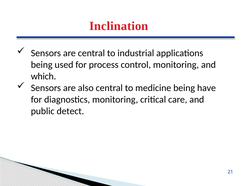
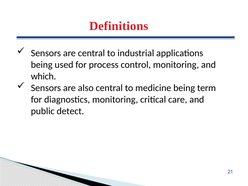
Inclination: Inclination -> Definitions
have: have -> term
